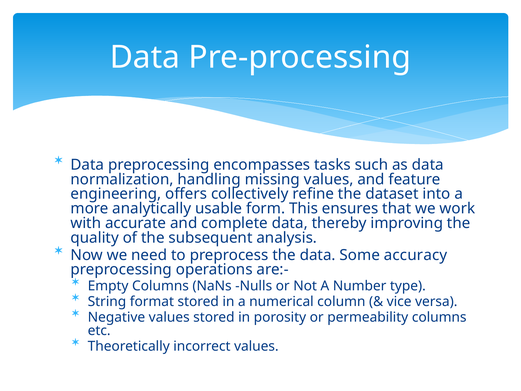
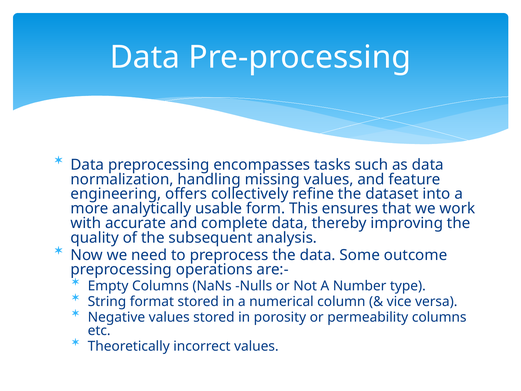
accuracy: accuracy -> outcome
